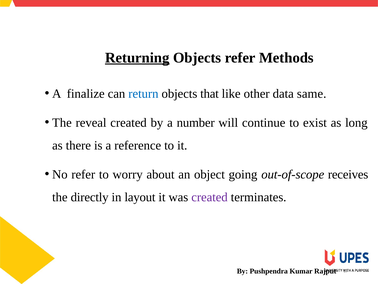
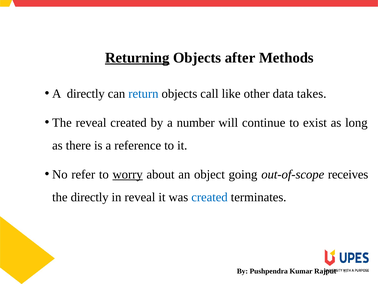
Objects refer: refer -> after
A finalize: finalize -> directly
that: that -> call
same: same -> takes
worry underline: none -> present
in layout: layout -> reveal
created at (210, 197) colour: purple -> blue
